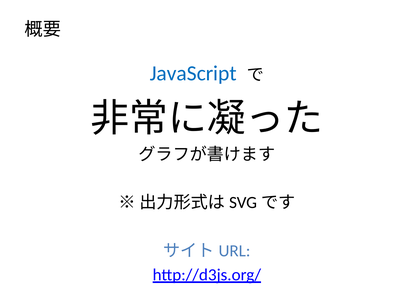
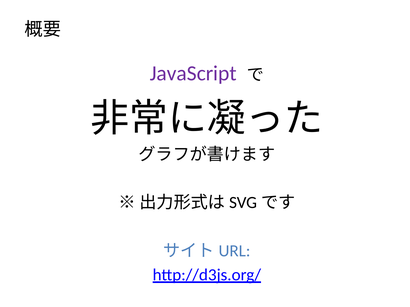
JavaScript colour: blue -> purple
